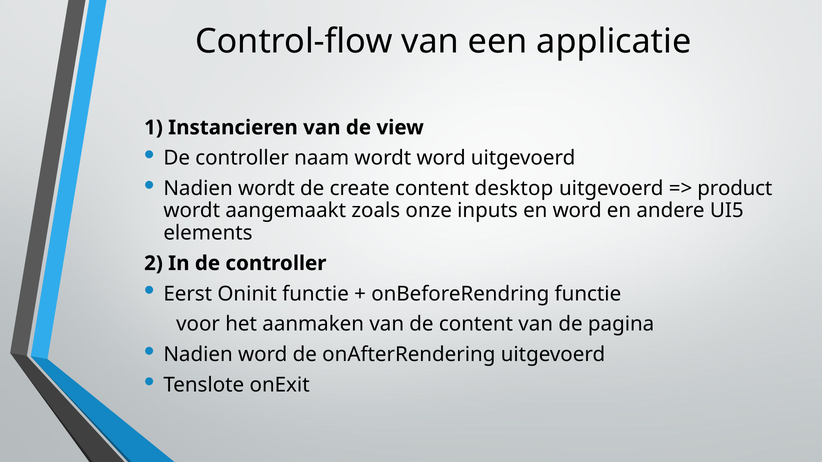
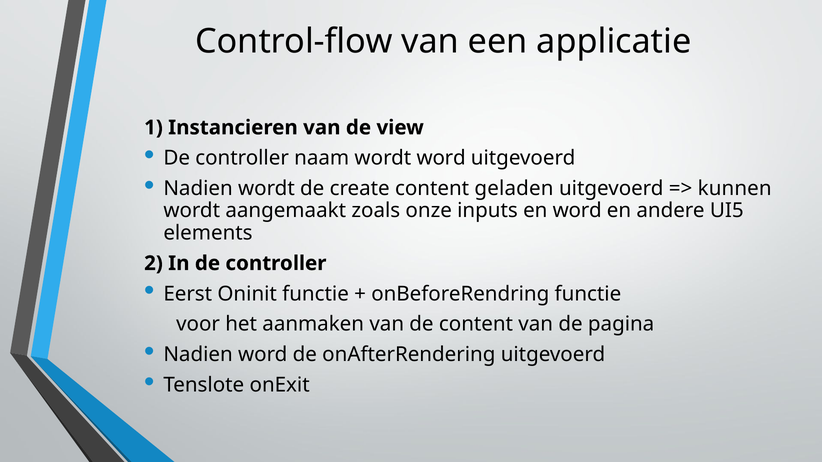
desktop: desktop -> geladen
product: product -> kunnen
